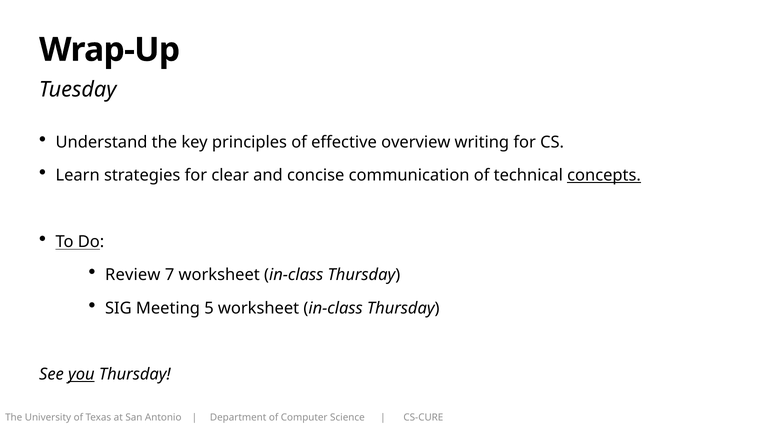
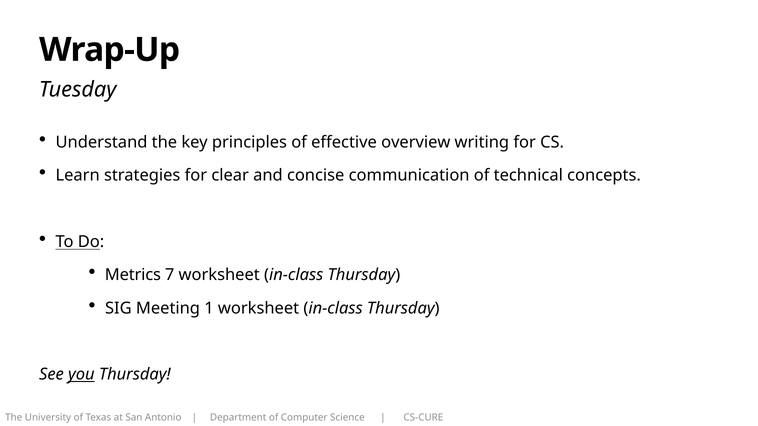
concepts underline: present -> none
Review: Review -> Metrics
5: 5 -> 1
